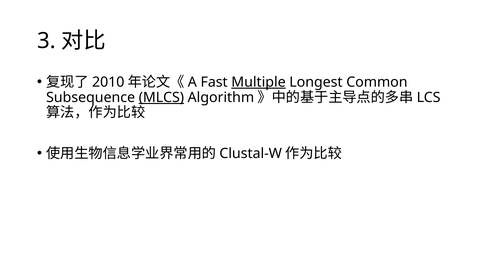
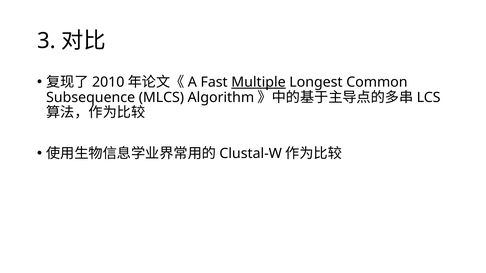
MLCS underline: present -> none
